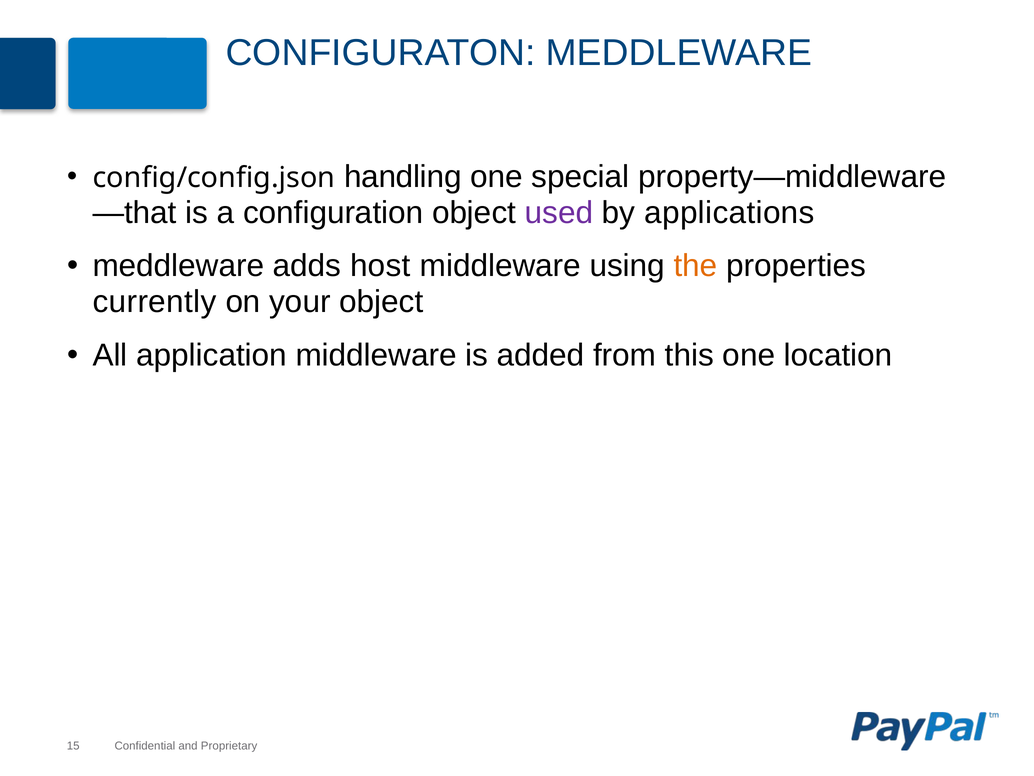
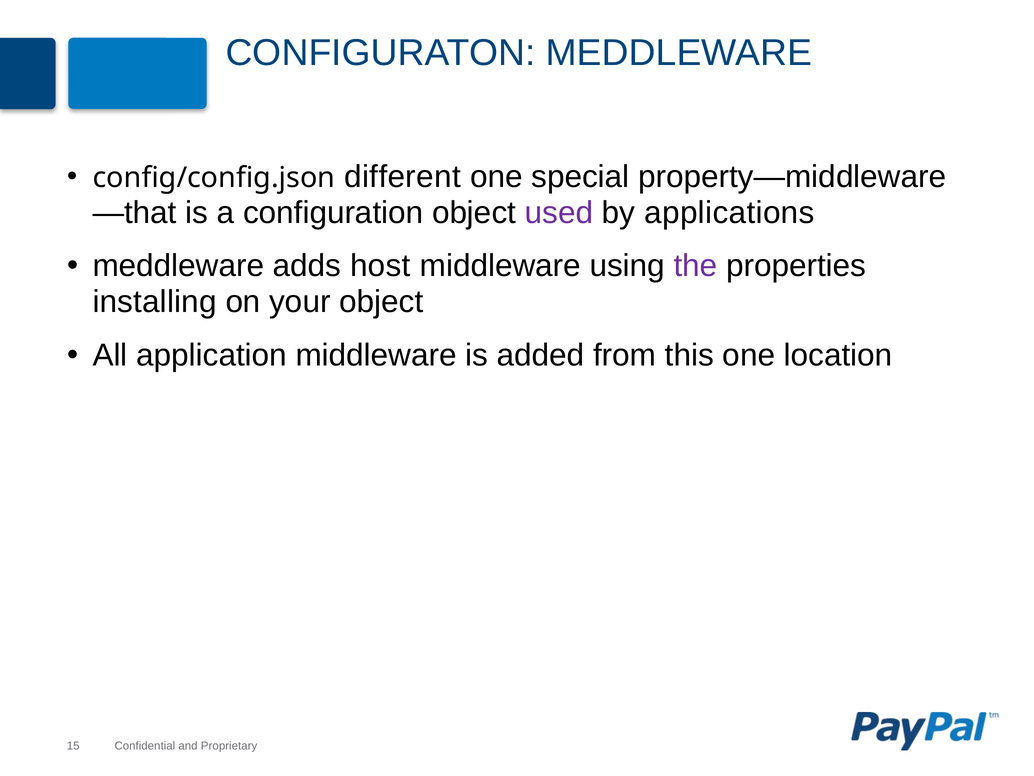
handling: handling -> different
the colour: orange -> purple
currently: currently -> installing
